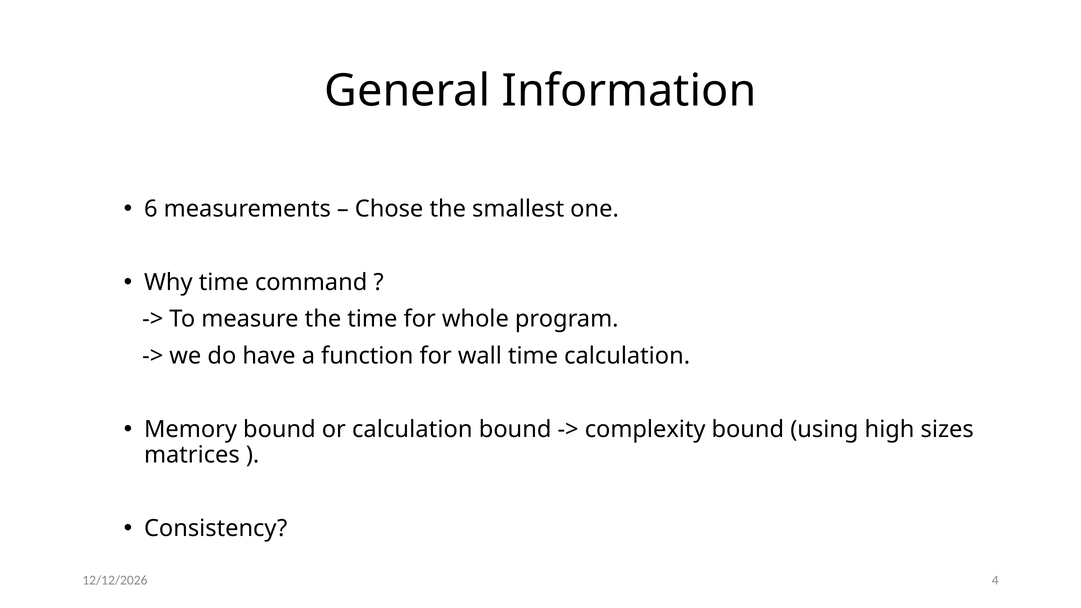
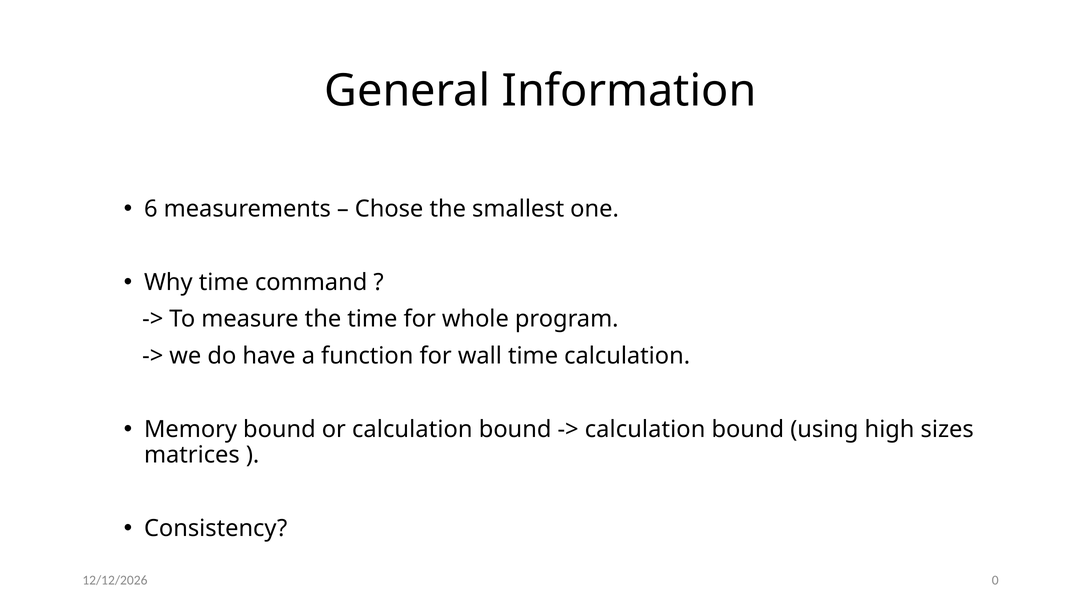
complexity at (645, 430): complexity -> calculation
4: 4 -> 0
